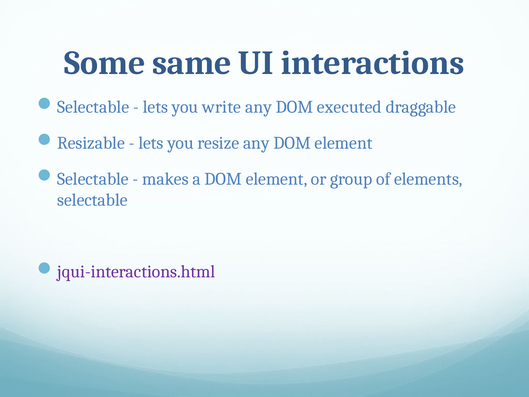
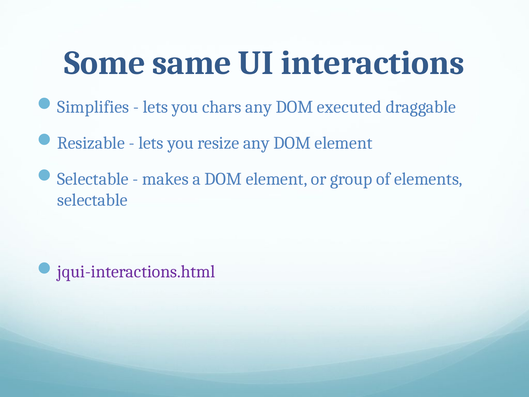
Selectable at (93, 107): Selectable -> Simplifies
write: write -> chars
